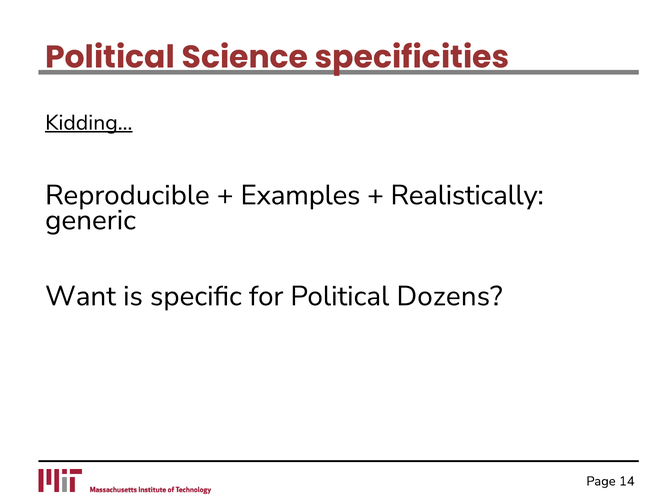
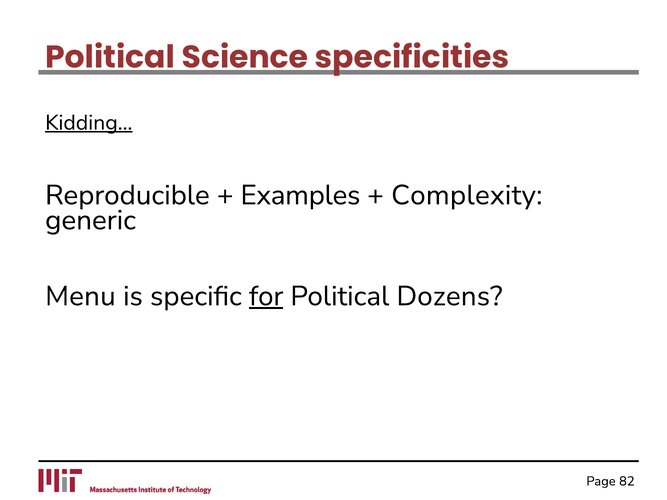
Realistically: Realistically -> Complexity
Want: Want -> Menu
for underline: none -> present
14: 14 -> 82
